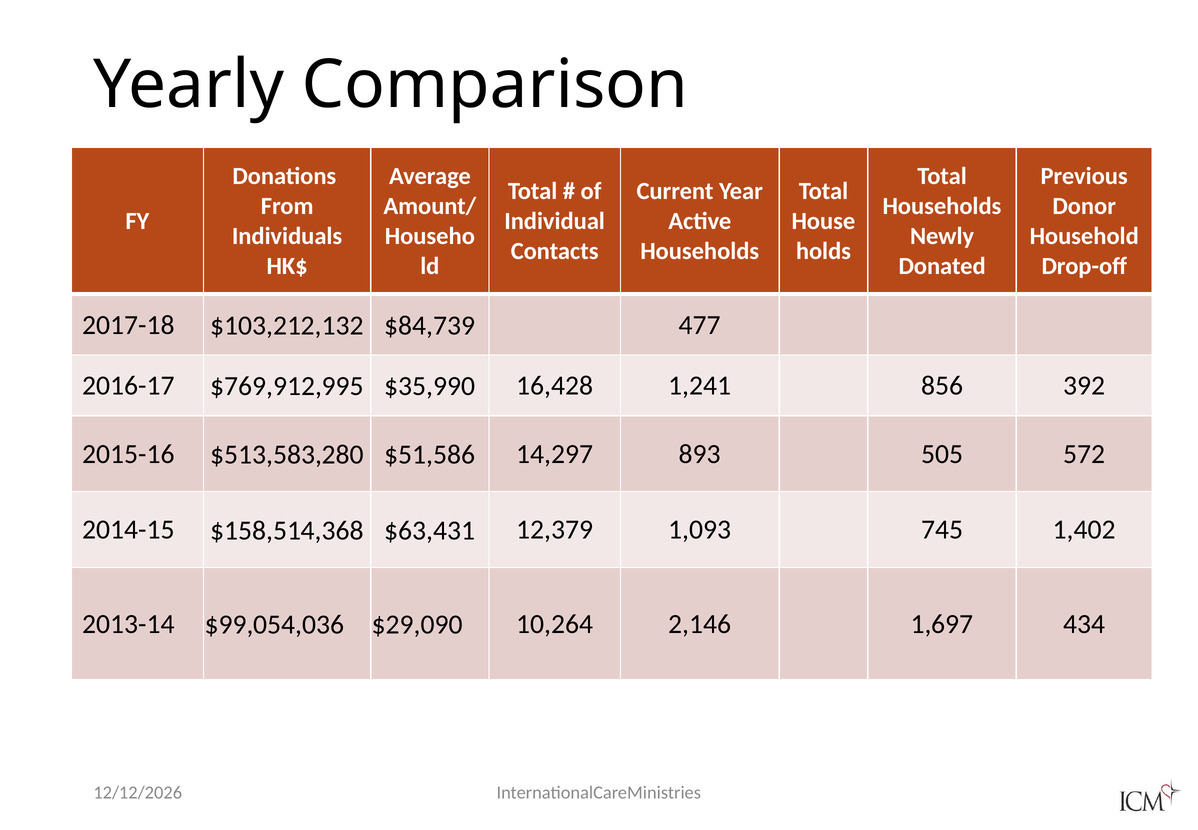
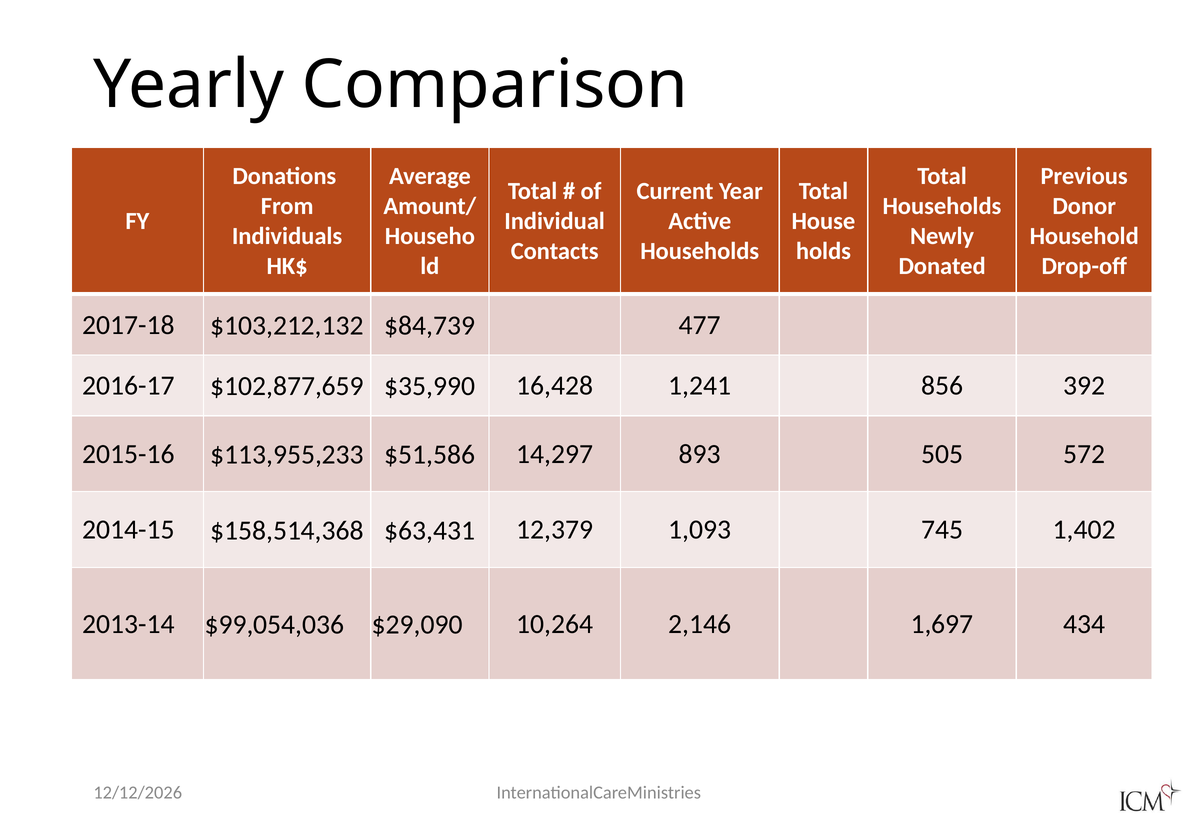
$769,912,995: $769,912,995 -> $102,877,659
$513,583,280: $513,583,280 -> $113,955,233
